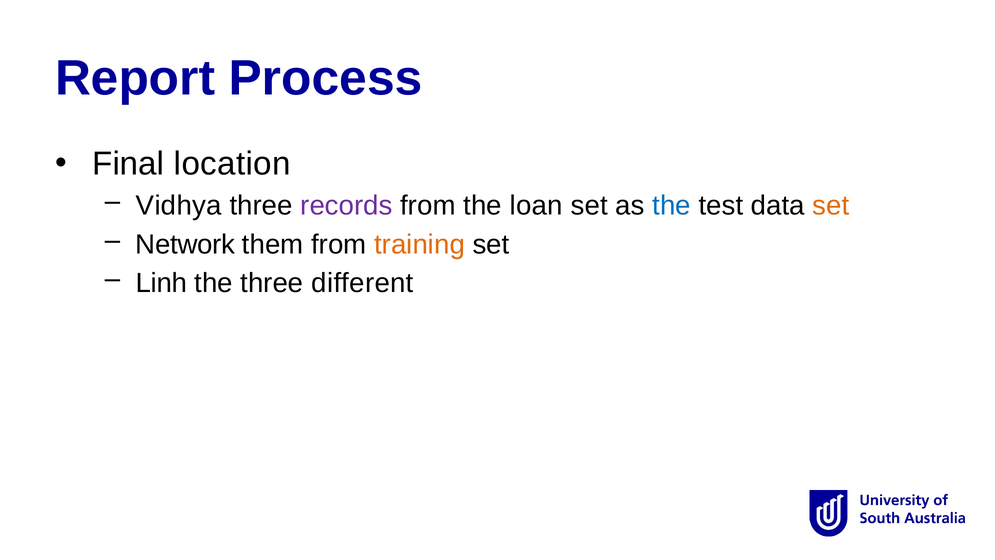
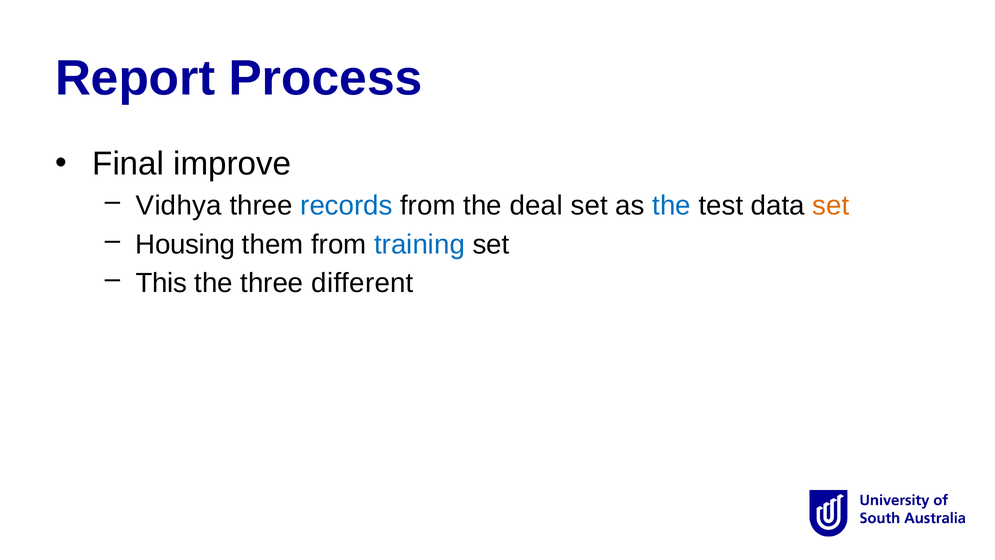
location: location -> improve
records colour: purple -> blue
loan: loan -> deal
Network: Network -> Housing
training colour: orange -> blue
Linh: Linh -> This
